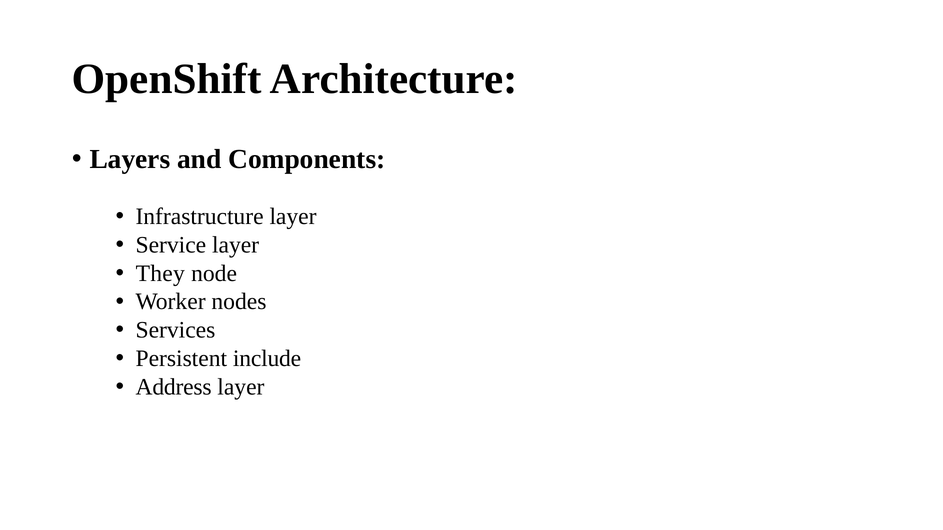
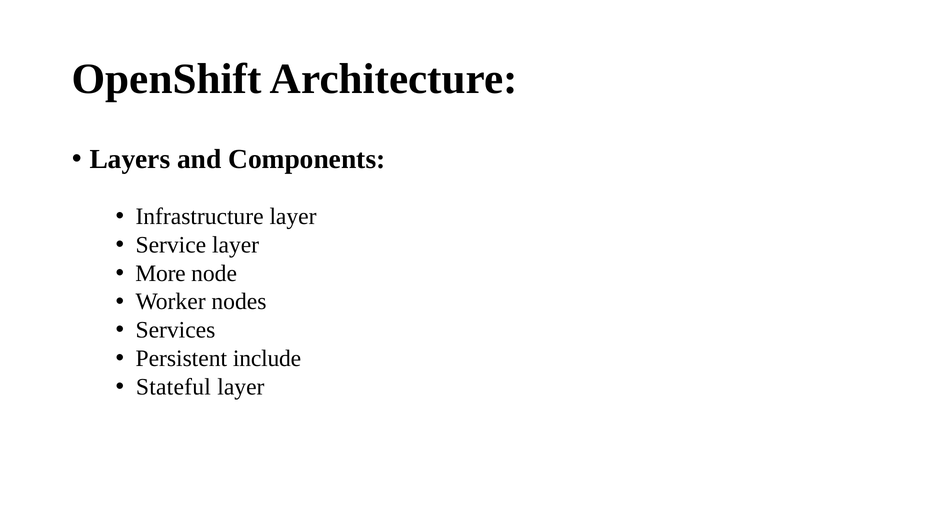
They: They -> More
Address: Address -> Stateful
